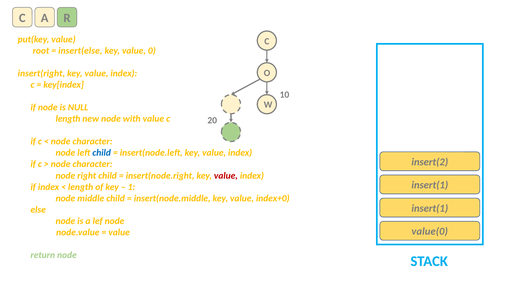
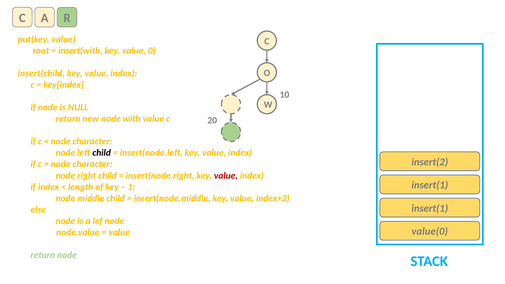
insert(else: insert(else -> insert(with
insert(right: insert(right -> insert(child
length at (68, 119): length -> return
child at (102, 153) colour: blue -> black
index+0: index+0 -> index+2
